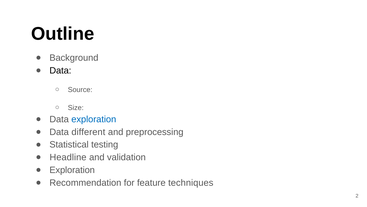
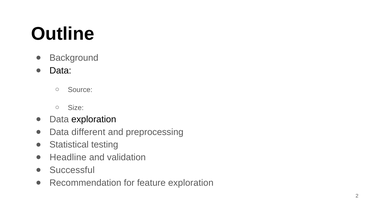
exploration at (94, 119) colour: blue -> black
Exploration at (72, 170): Exploration -> Successful
feature techniques: techniques -> exploration
